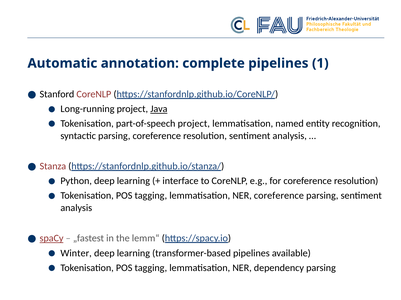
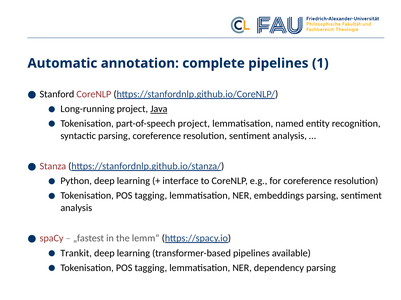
NER coreference: coreference -> embeddings
spaCy underline: present -> none
Winter: Winter -> Trankit
